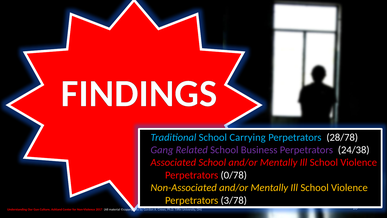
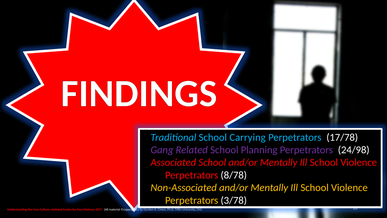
28/78: 28/78 -> 17/78
Business: Business -> Planning
24/38: 24/38 -> 24/98
0/78: 0/78 -> 8/78
